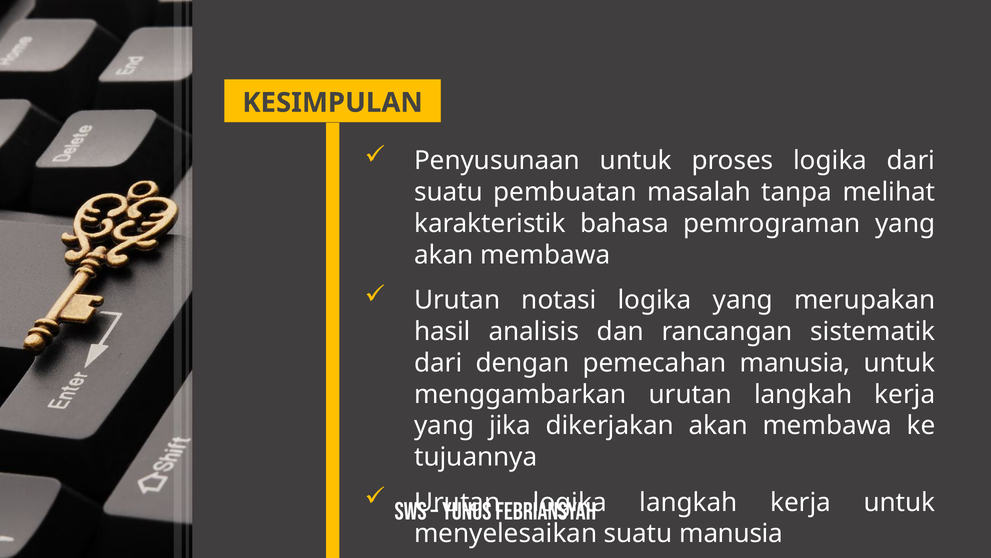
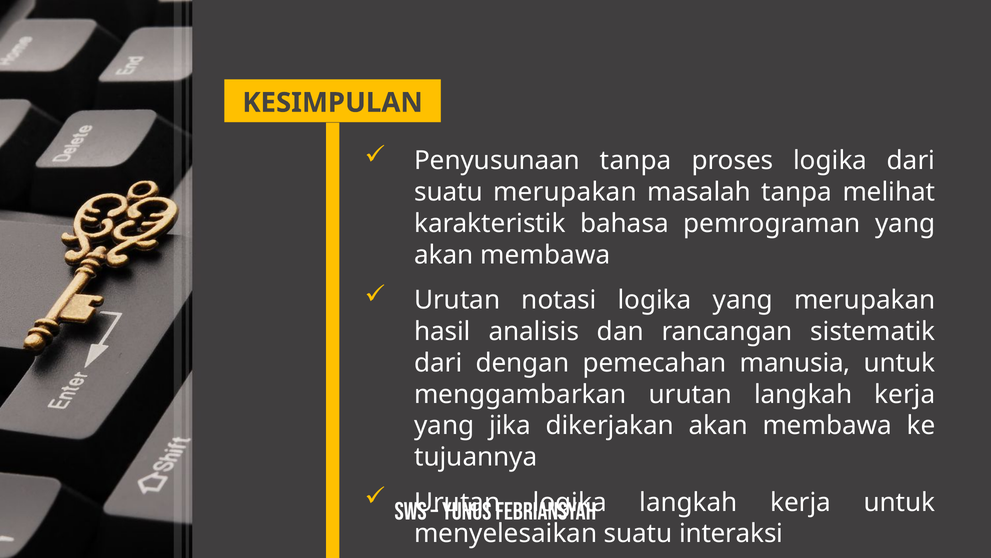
Penyusunaan untuk: untuk -> tanpa
suatu pembuatan: pembuatan -> merupakan
suatu manusia: manusia -> interaksi
